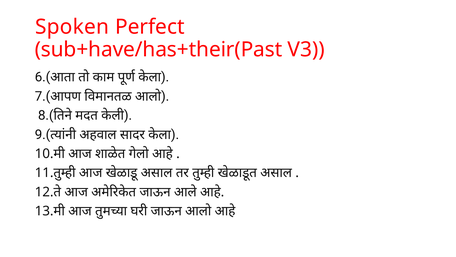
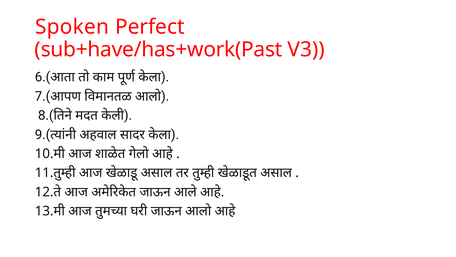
sub+have/has+their(Past: sub+have/has+their(Past -> sub+have/has+work(Past
